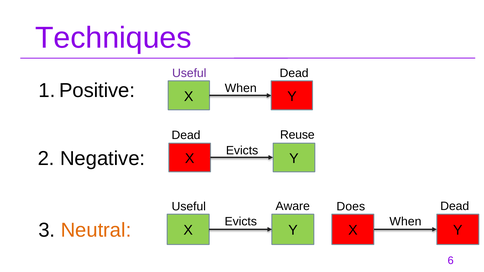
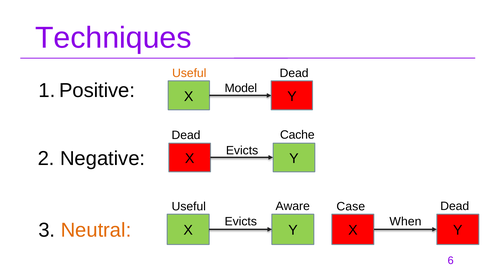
Useful at (189, 73) colour: purple -> orange
When at (241, 88): When -> Model
Reuse: Reuse -> Cache
Does: Does -> Case
